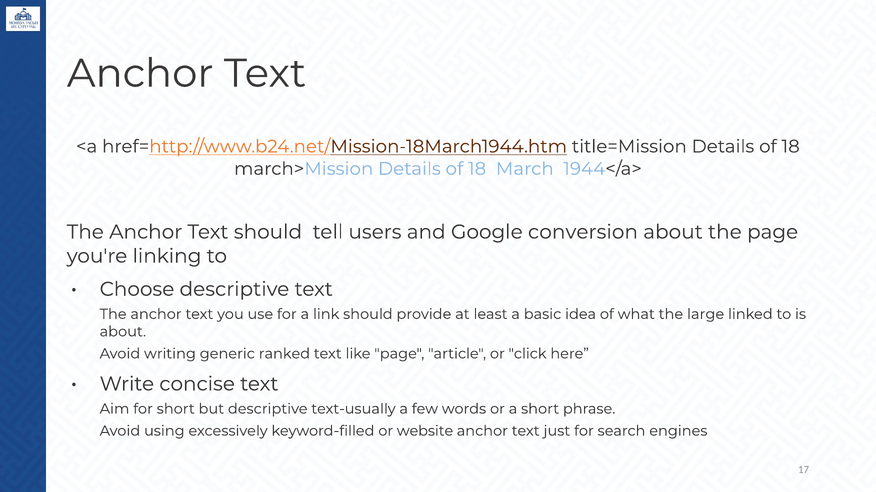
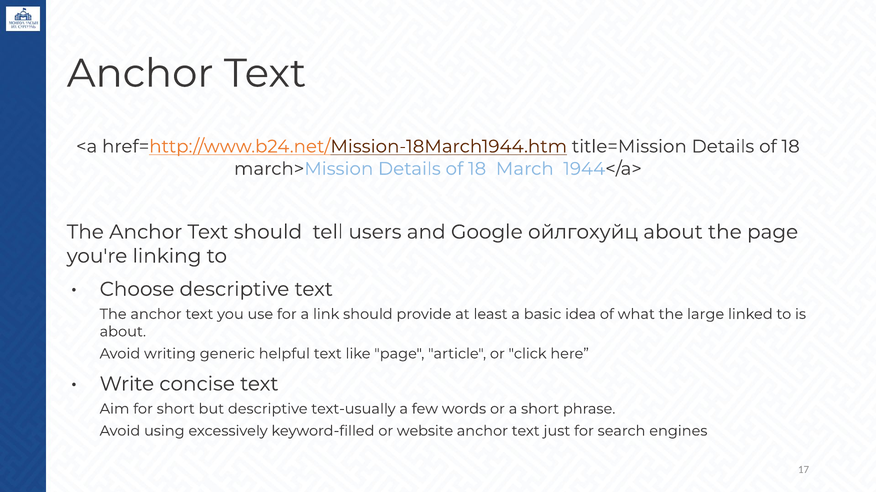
conversion: conversion -> ойлгохуйц
ranked: ranked -> helpful
